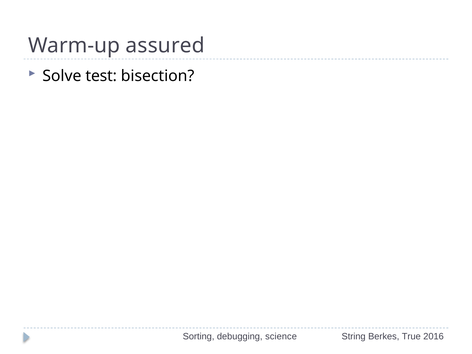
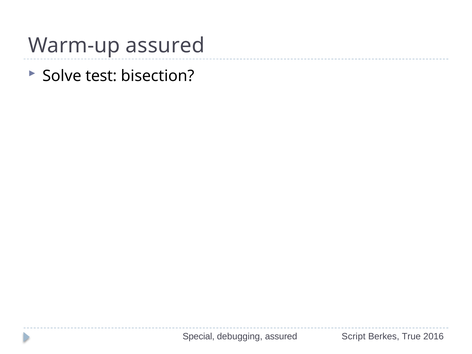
Sorting: Sorting -> Special
debugging science: science -> assured
String: String -> Script
